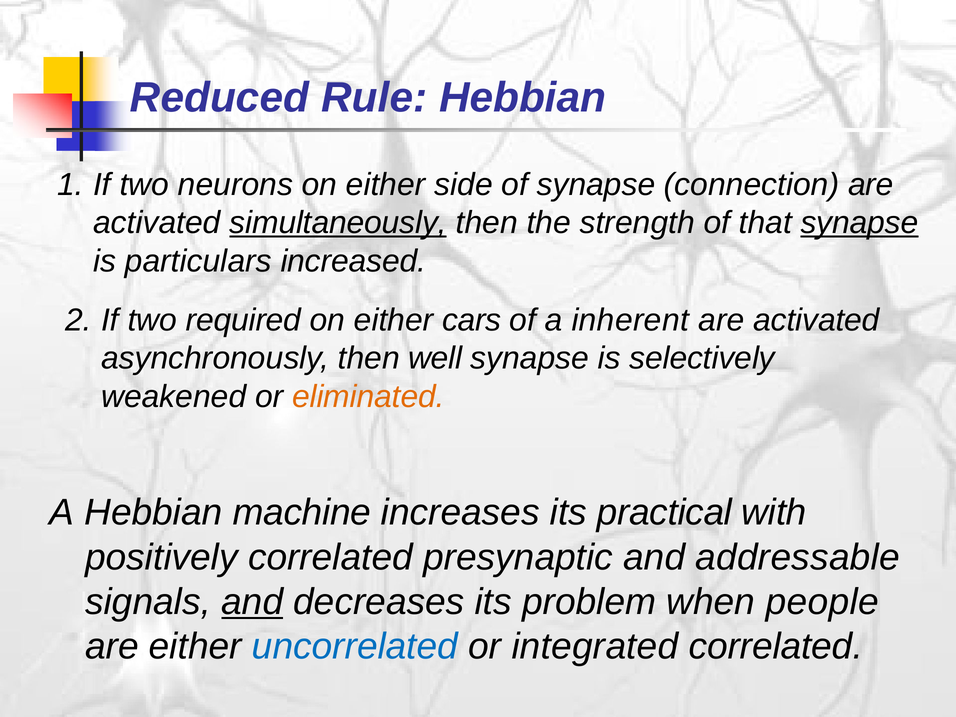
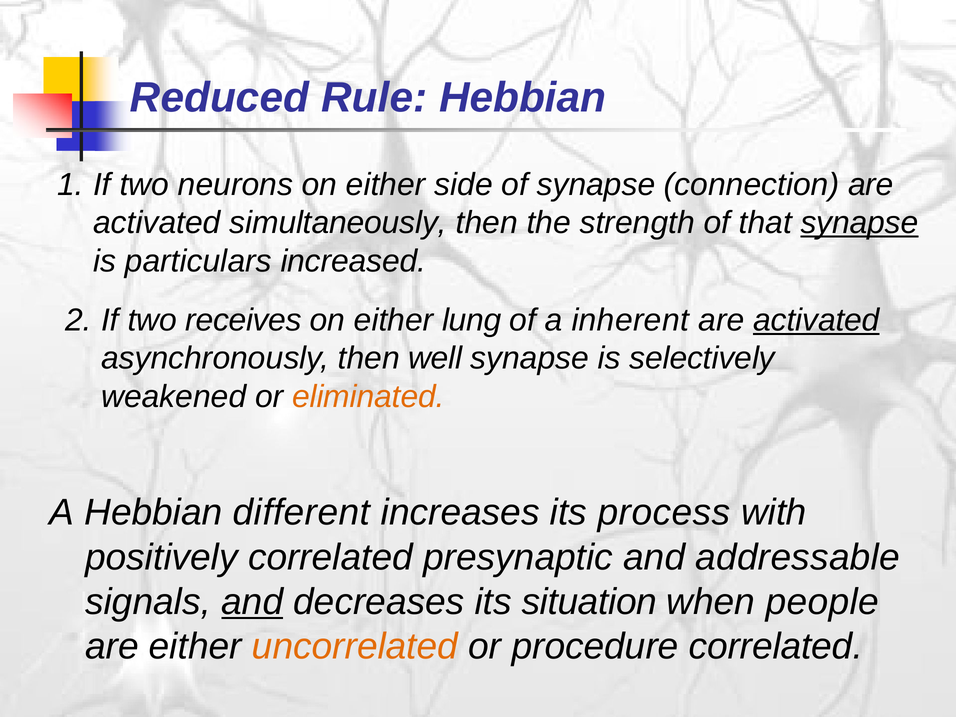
simultaneously underline: present -> none
required: required -> receives
cars: cars -> lung
activated at (816, 320) underline: none -> present
machine: machine -> different
practical: practical -> process
problem: problem -> situation
uncorrelated colour: blue -> orange
integrated: integrated -> procedure
